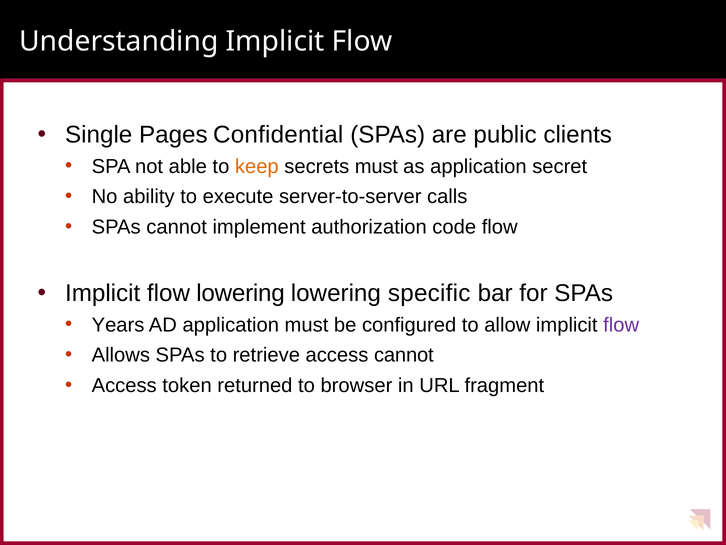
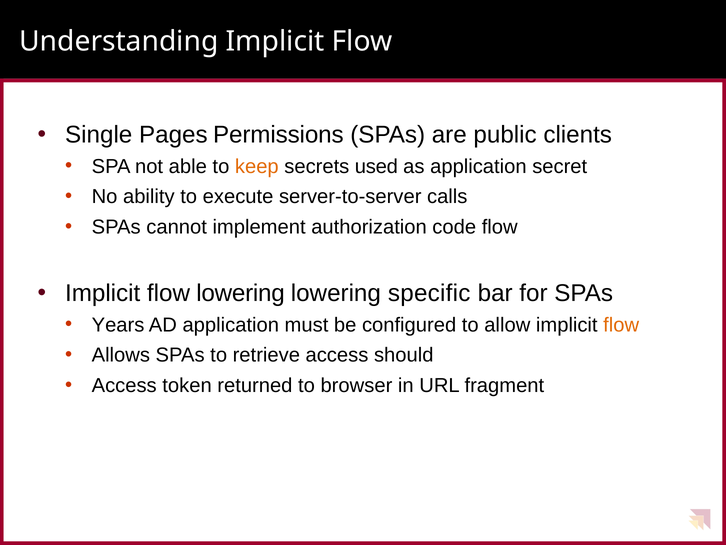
Confidential: Confidential -> Permissions
secrets must: must -> used
flow at (621, 325) colour: purple -> orange
access cannot: cannot -> should
